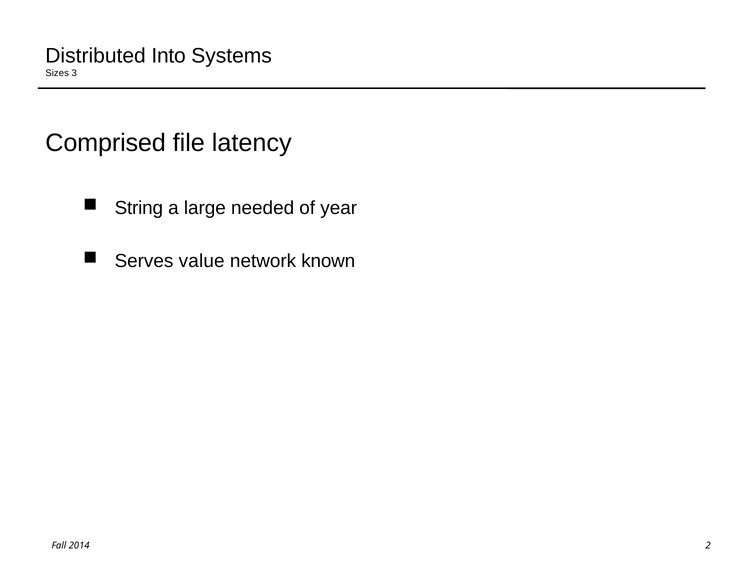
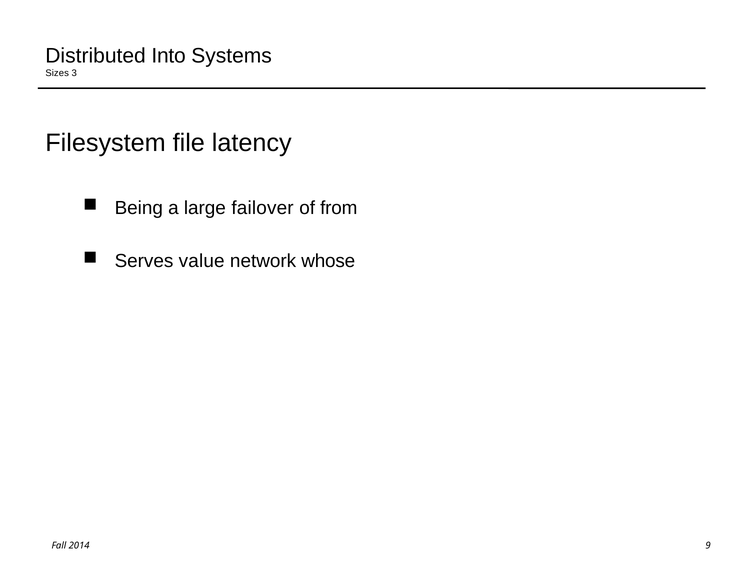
Comprised: Comprised -> Filesystem
String: String -> Being
needed: needed -> failover
year: year -> from
known: known -> whose
2: 2 -> 9
